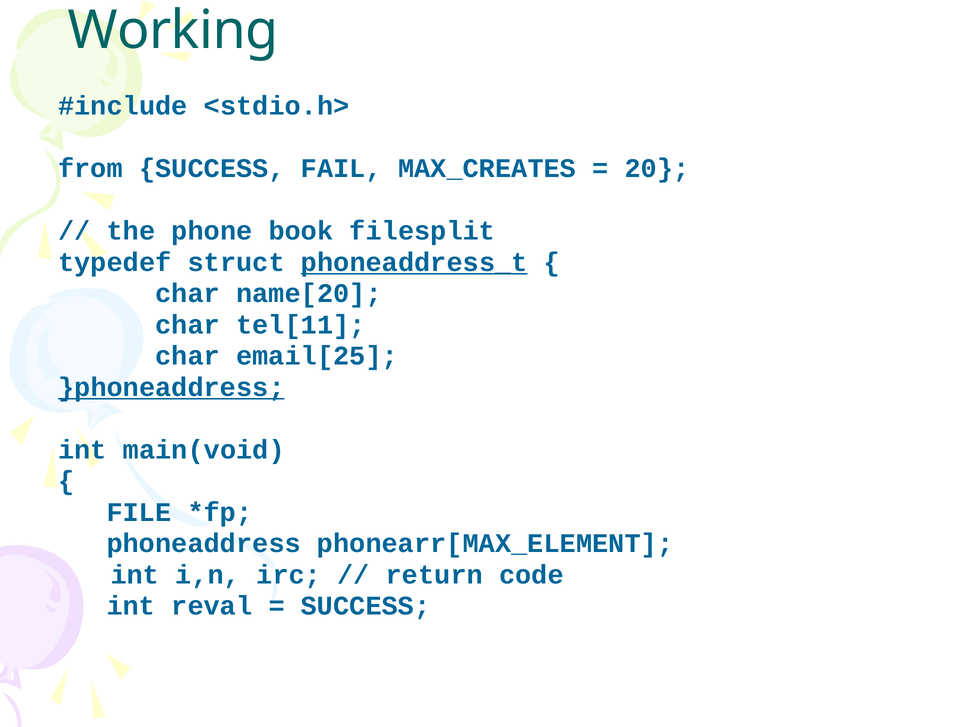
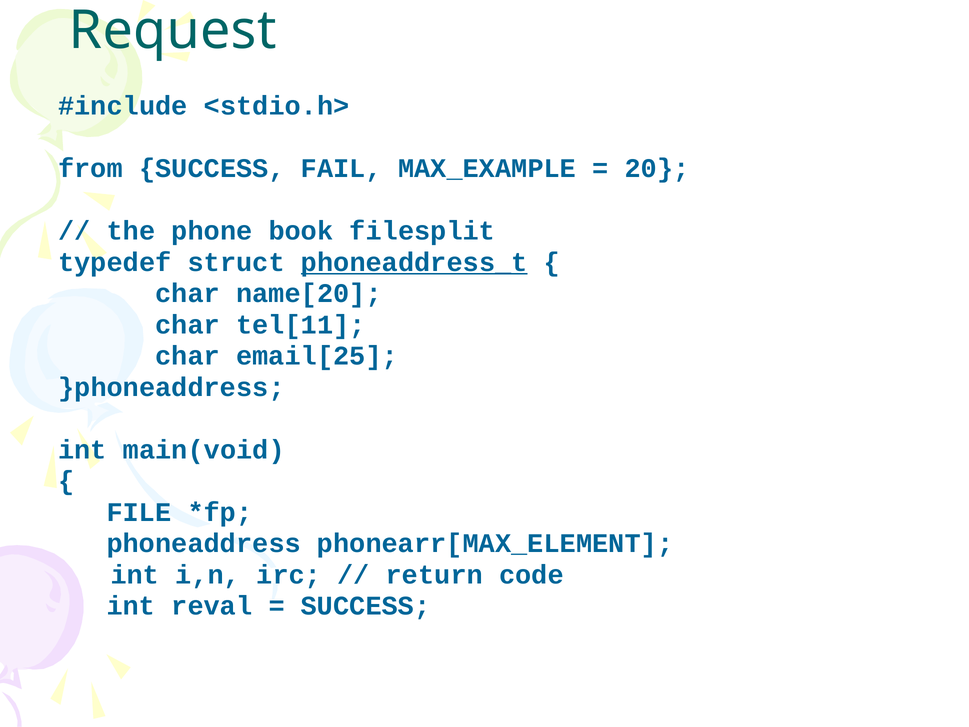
Working: Working -> Request
MAX_CREATES: MAX_CREATES -> MAX_EXAMPLE
}phoneaddress underline: present -> none
